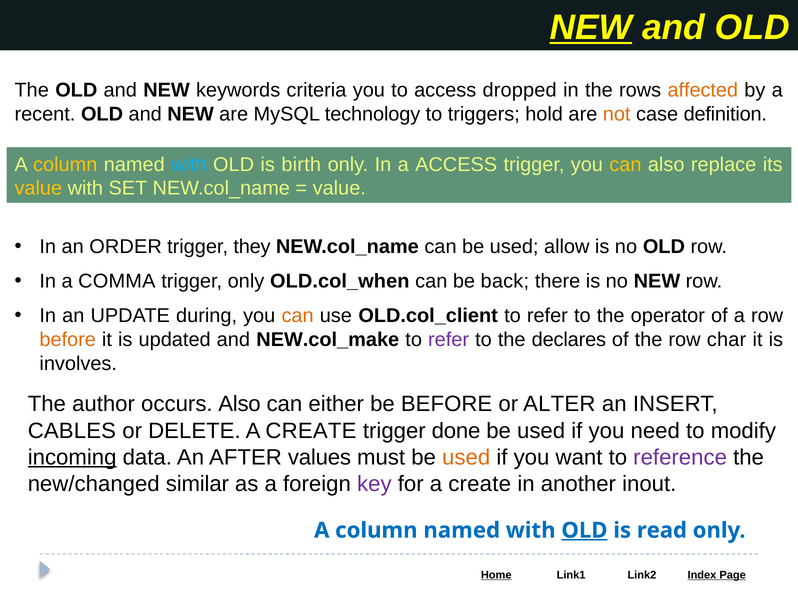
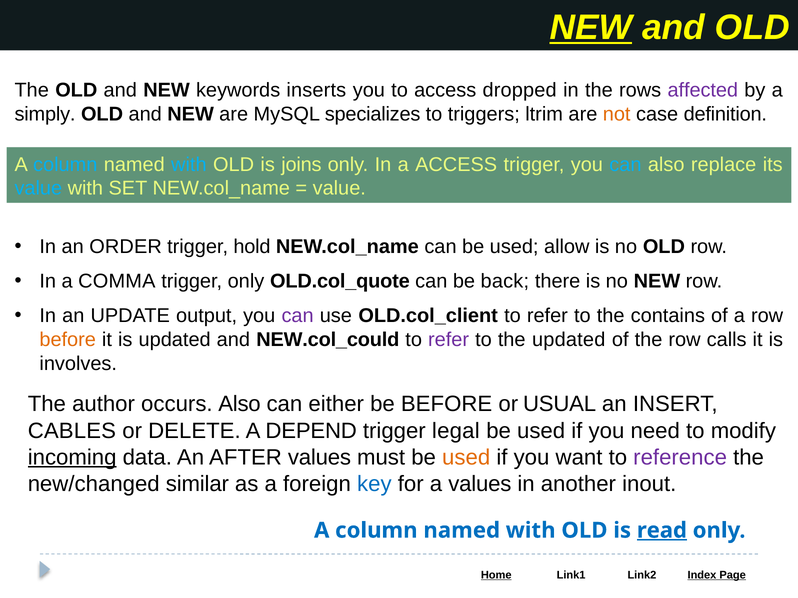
criteria: criteria -> inserts
affected colour: orange -> purple
recent: recent -> simply
technology: technology -> specializes
hold: hold -> ltrim
column at (65, 165) colour: yellow -> light blue
birth: birth -> joins
can at (625, 165) colour: yellow -> light blue
value at (38, 189) colour: yellow -> light blue
they: they -> hold
OLD.col_when: OLD.col_when -> OLD.col_quote
during: during -> output
can at (298, 316) colour: orange -> purple
operator: operator -> contains
NEW.col_make: NEW.col_make -> NEW.col_could
the declares: declares -> updated
char: char -> calls
ALTER: ALTER -> USUAL
DELETE A CREATE: CREATE -> DEPEND
done: done -> legal
key colour: purple -> blue
for a create: create -> values
OLD at (584, 531) underline: present -> none
read underline: none -> present
